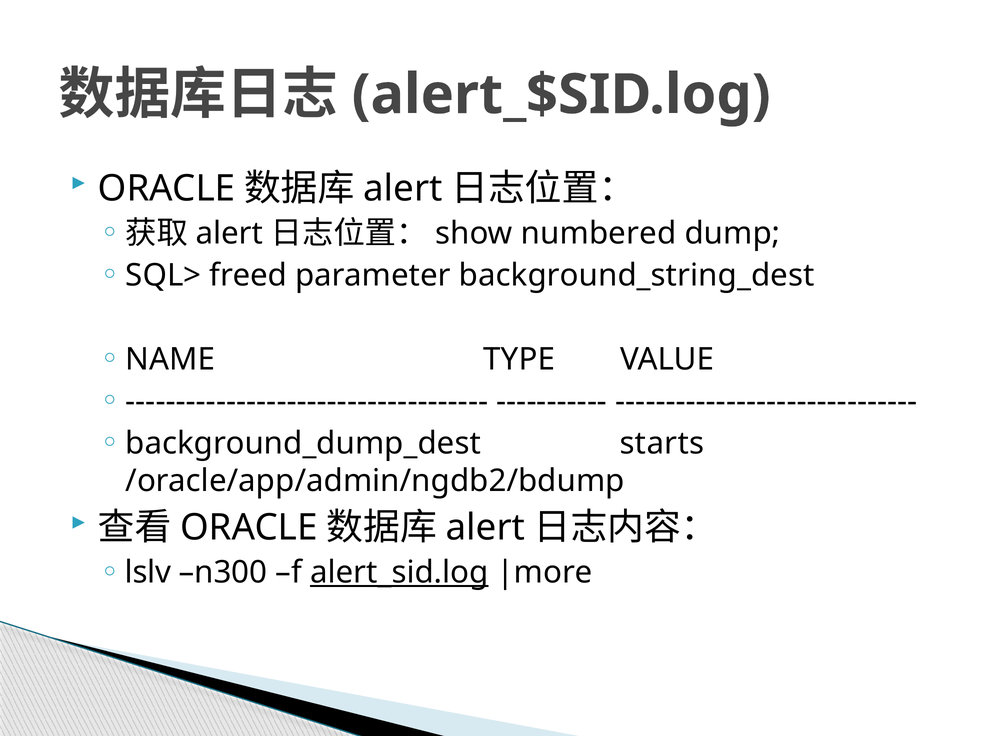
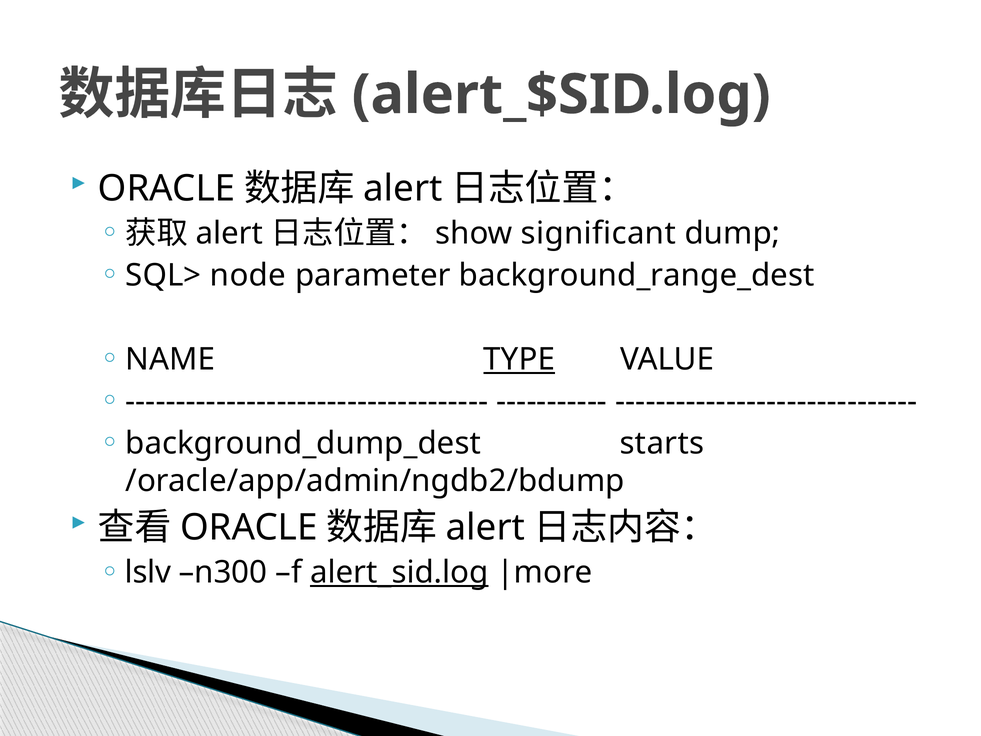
numbered: numbered -> significant
freed: freed -> node
background_string_dest: background_string_dest -> background_range_dest
TYPE underline: none -> present
